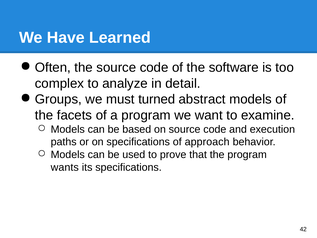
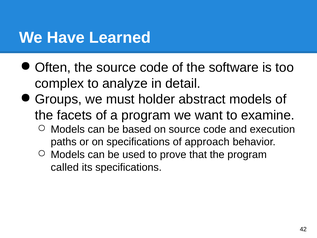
turned: turned -> holder
wants: wants -> called
